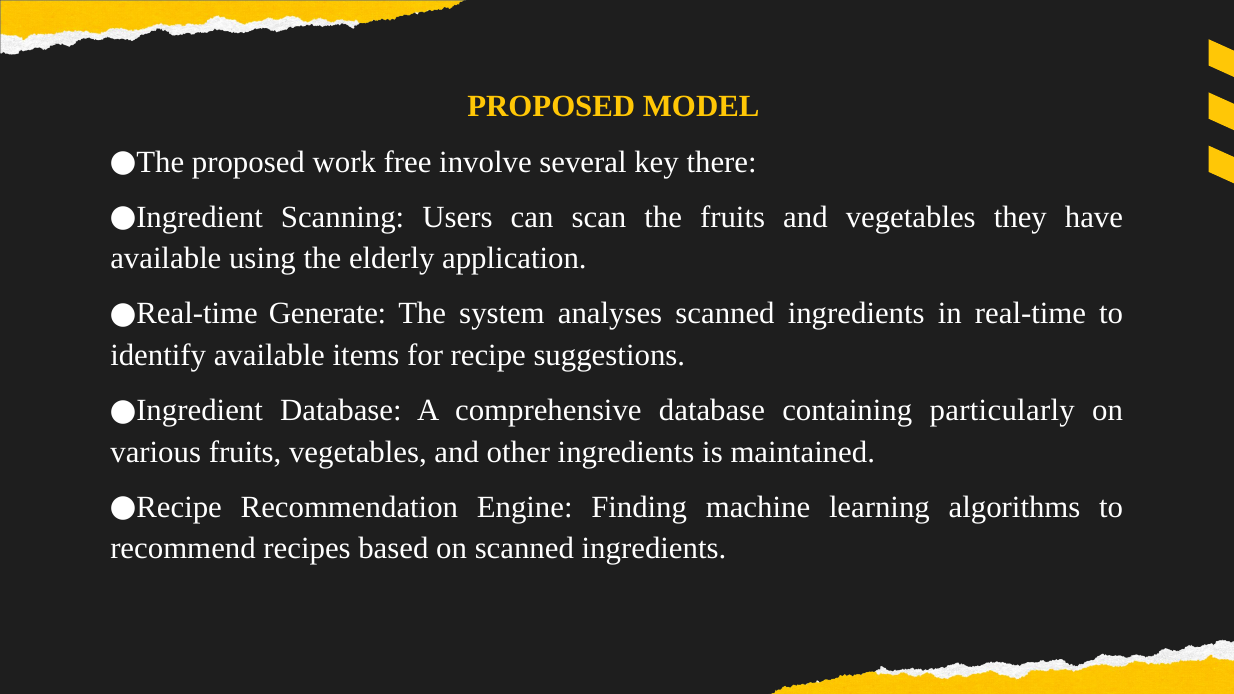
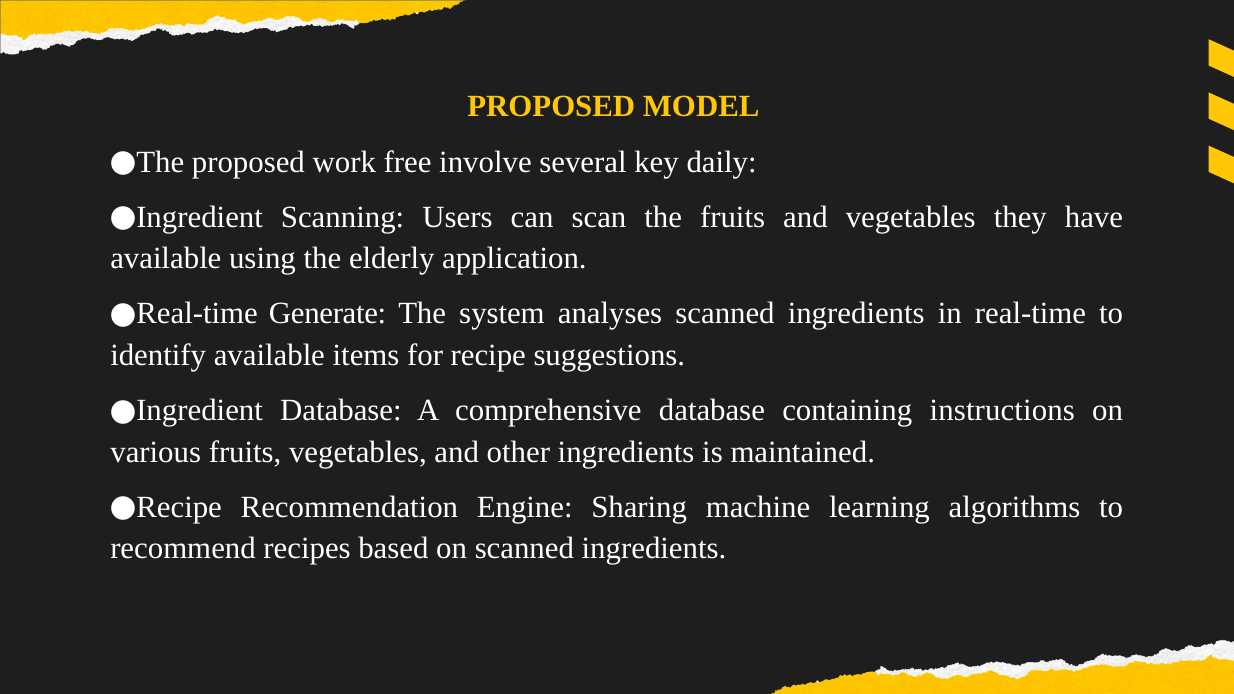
there: there -> daily
particularly: particularly -> instructions
Finding: Finding -> Sharing
